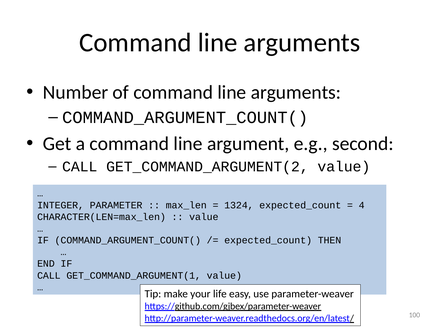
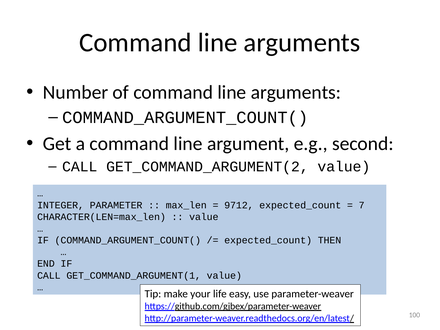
1324: 1324 -> 9712
4: 4 -> 7
